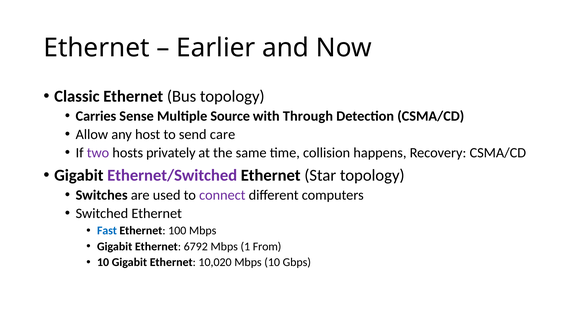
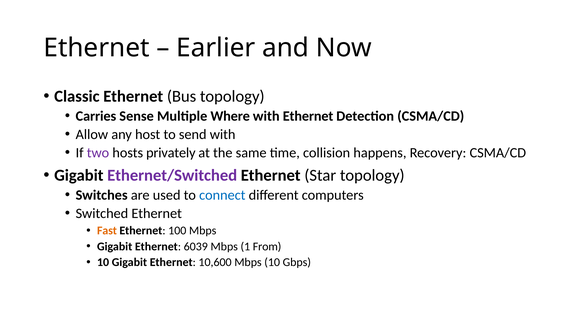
Source: Source -> Where
with Through: Through -> Ethernet
send care: care -> with
connect colour: purple -> blue
Fast colour: blue -> orange
6792: 6792 -> 6039
10,020: 10,020 -> 10,600
